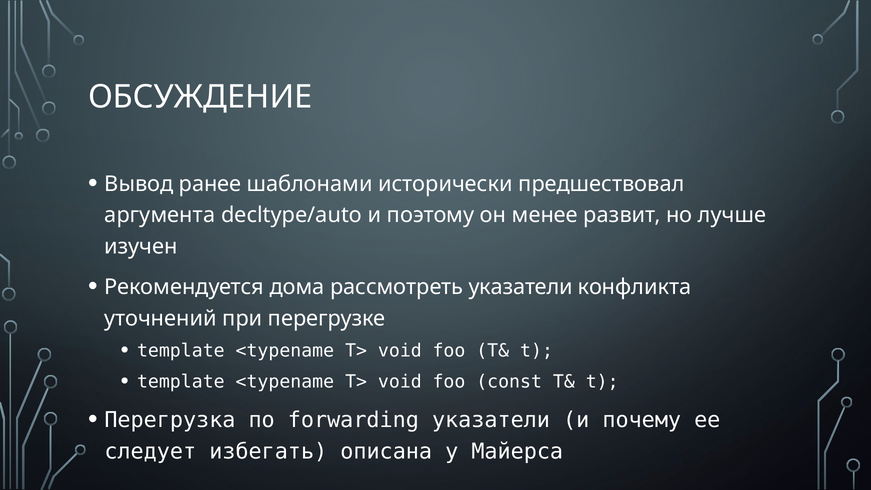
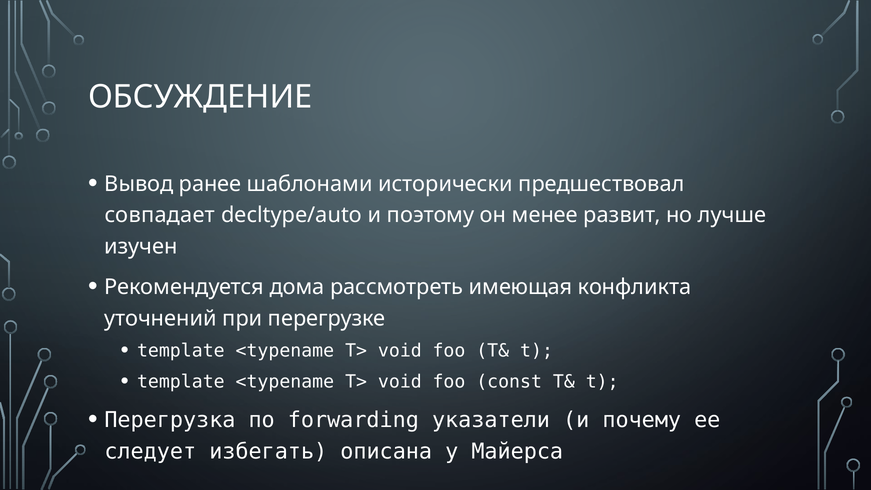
аргумента: аргумента -> совпадает
рассмотреть указатели: указатели -> имеющая
